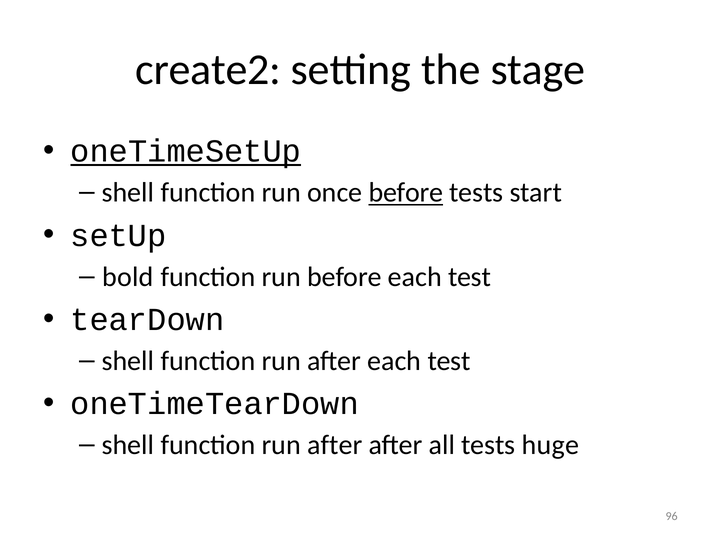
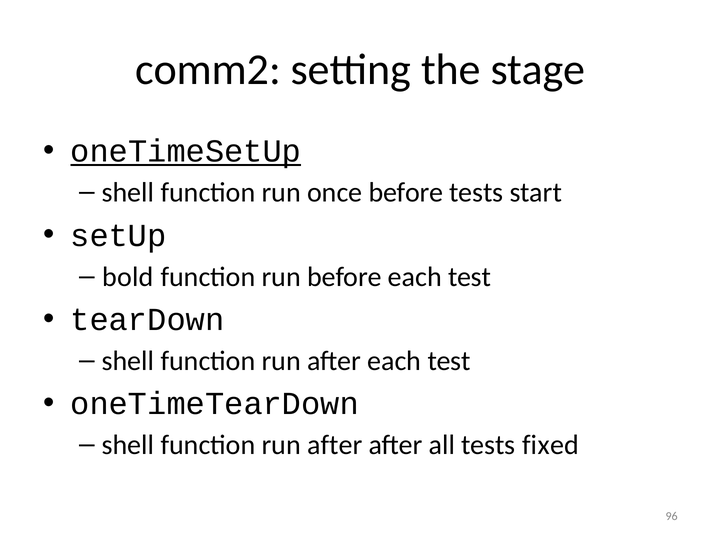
create2: create2 -> comm2
before at (406, 193) underline: present -> none
huge: huge -> fixed
